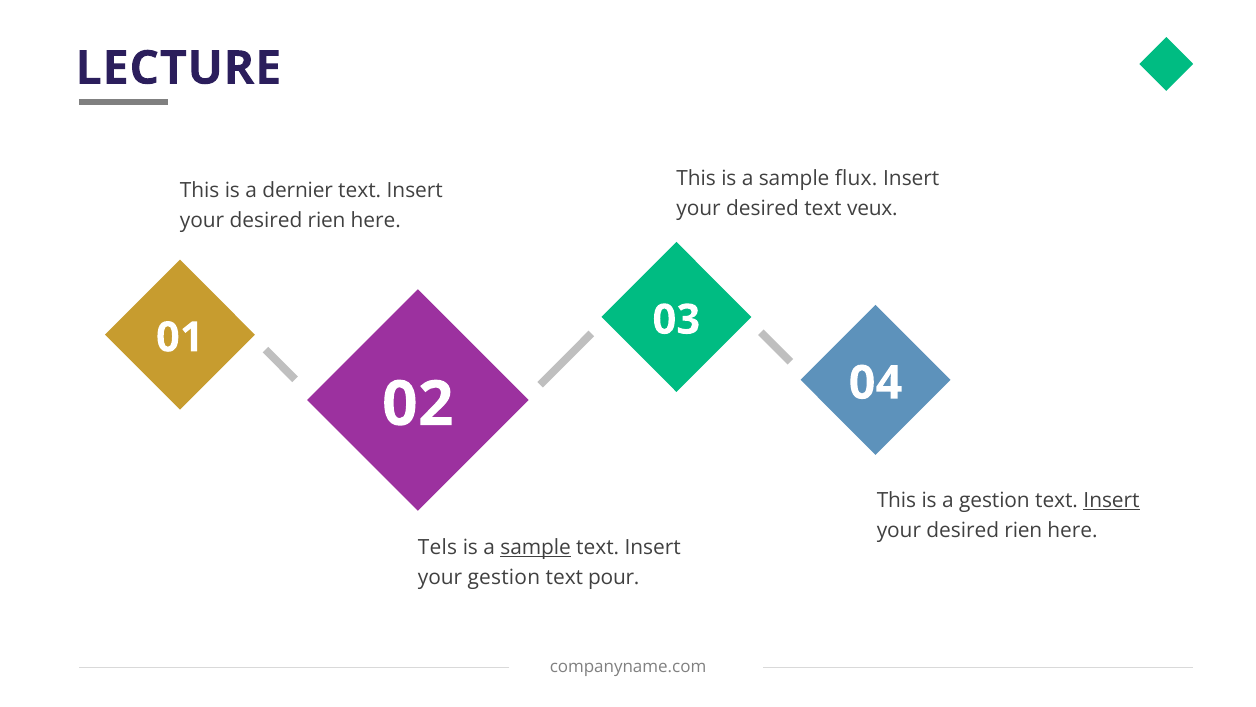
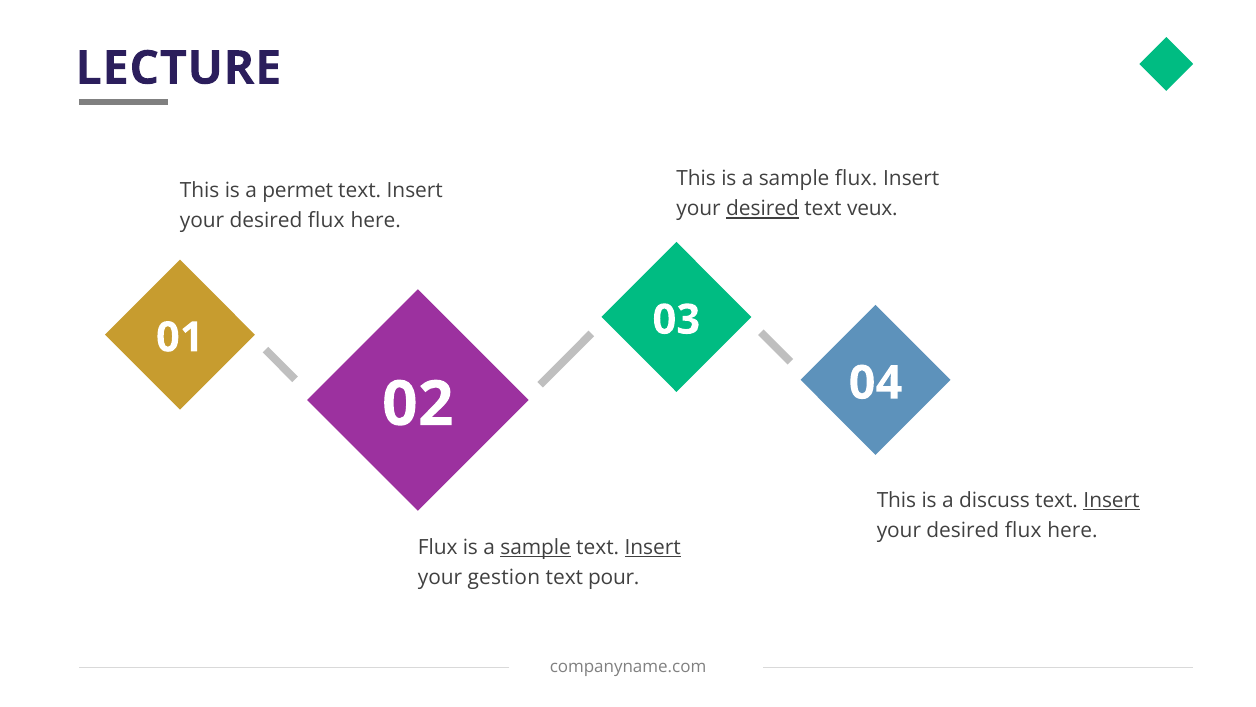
dernier: dernier -> permet
desired at (763, 209) underline: none -> present
rien at (327, 221): rien -> flux
a gestion: gestion -> discuss
rien at (1023, 530): rien -> flux
Tels at (438, 547): Tels -> Flux
Insert at (653, 547) underline: none -> present
